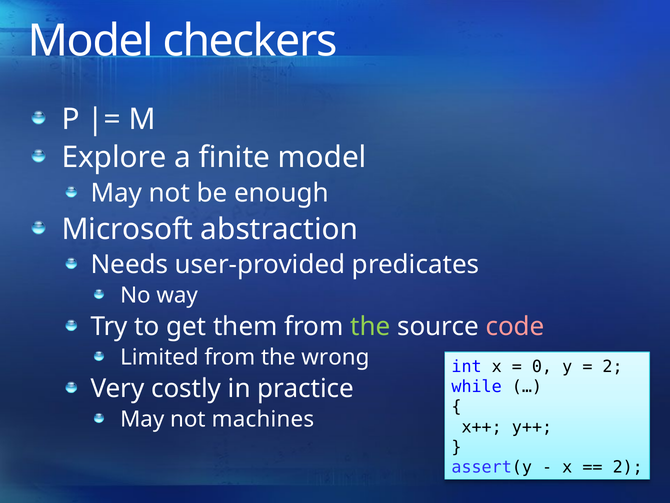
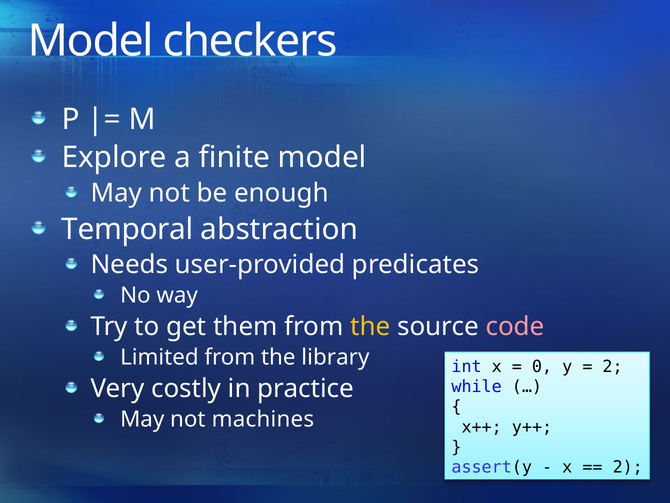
Microsoft: Microsoft -> Temporal
the at (370, 326) colour: light green -> yellow
wrong: wrong -> library
